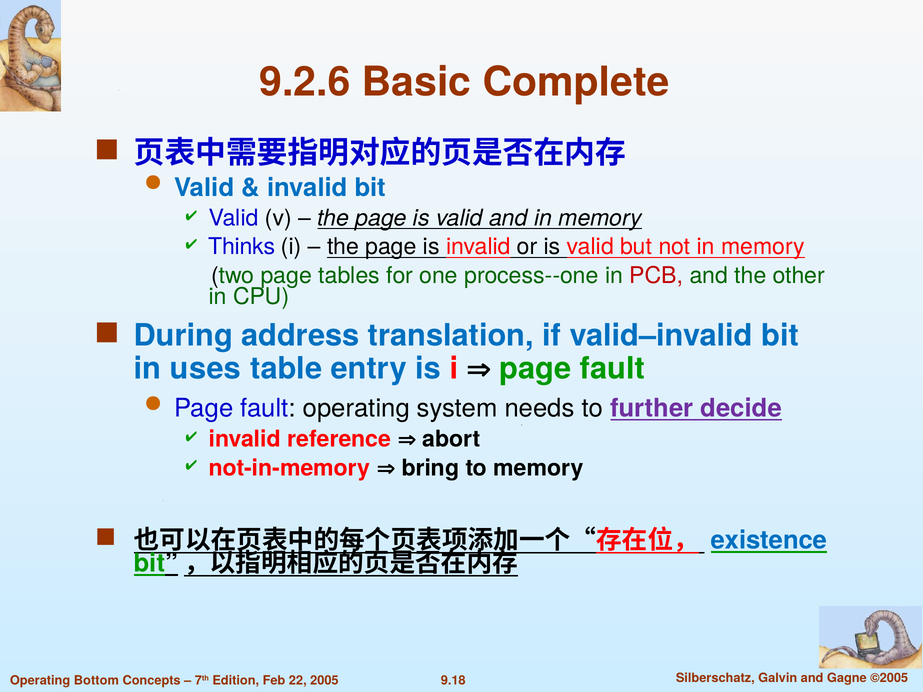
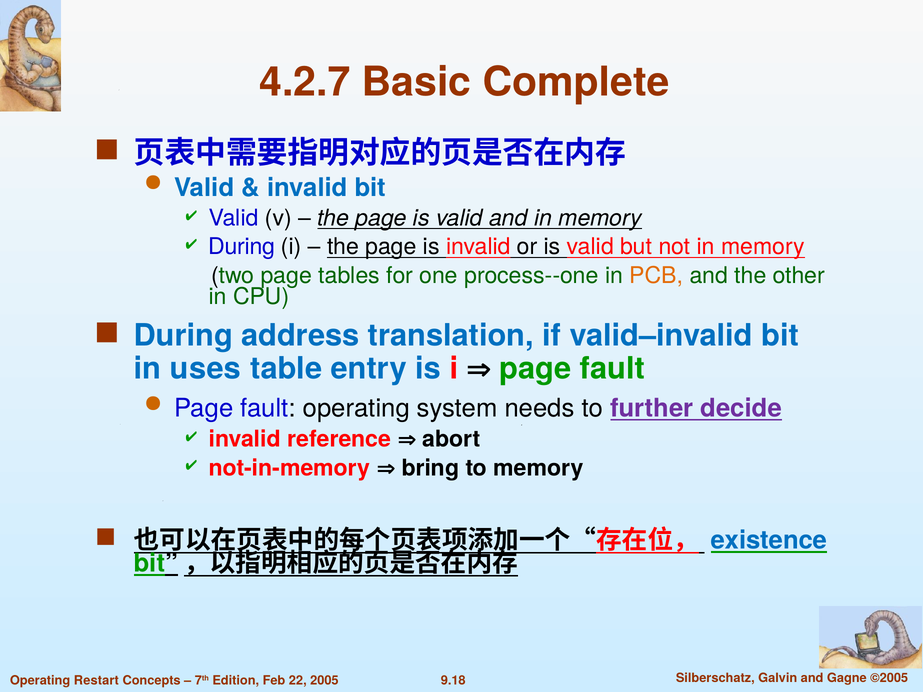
9.2.6: 9.2.6 -> 4.2.7
Thinks at (242, 247): Thinks -> During
PCB colour: red -> orange
Bottom: Bottom -> Restart
